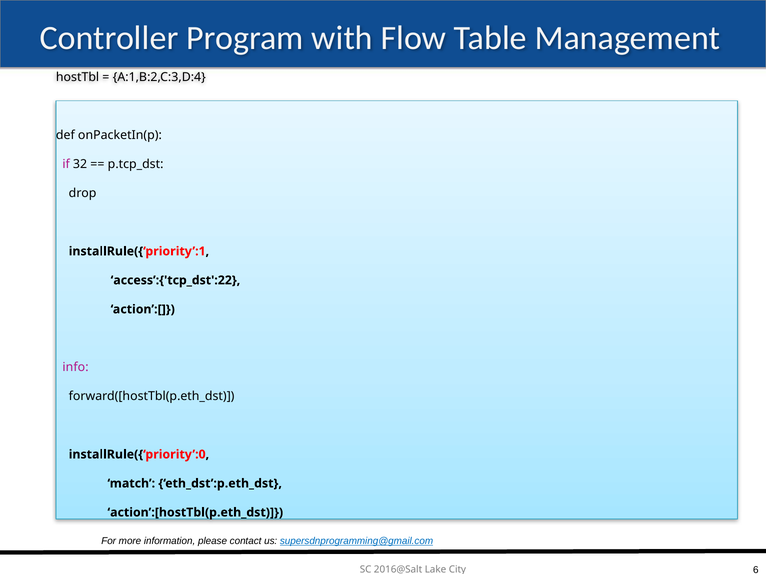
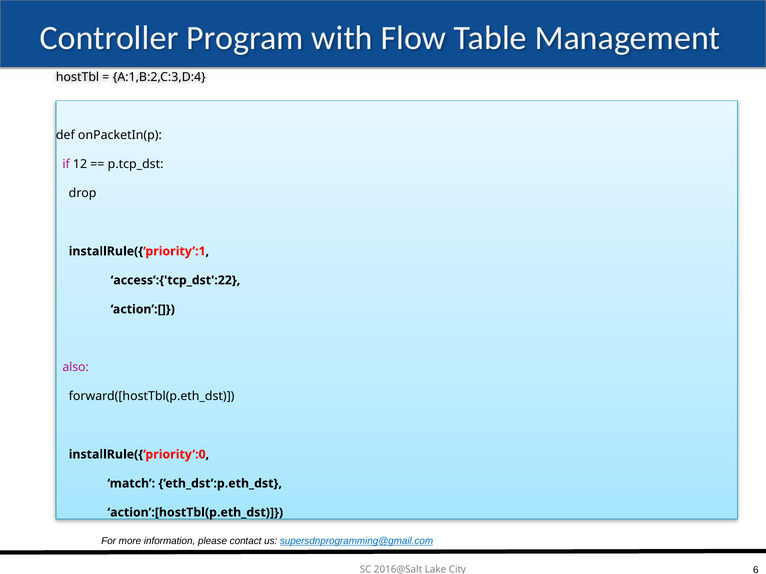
32: 32 -> 12
info: info -> also
